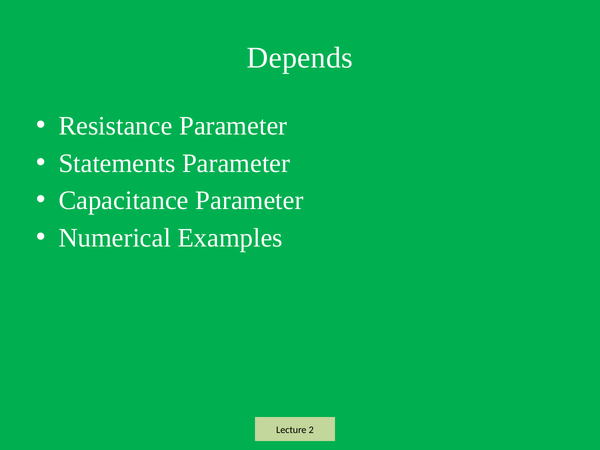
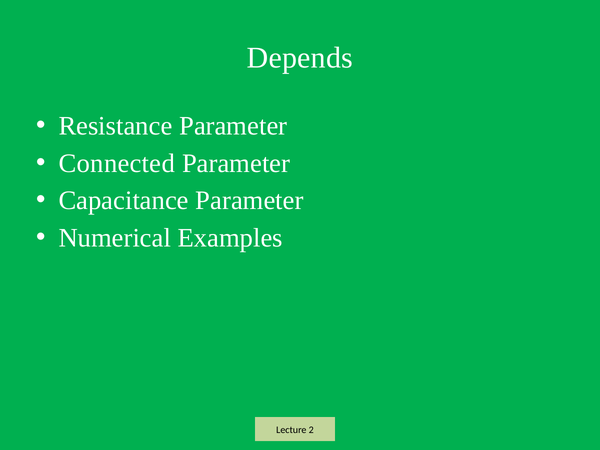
Statements: Statements -> Connected
